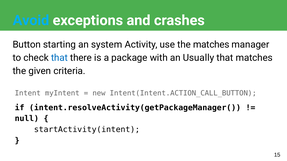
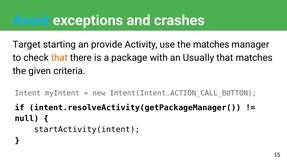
Button: Button -> Target
system: system -> provide
that at (59, 58) colour: blue -> orange
